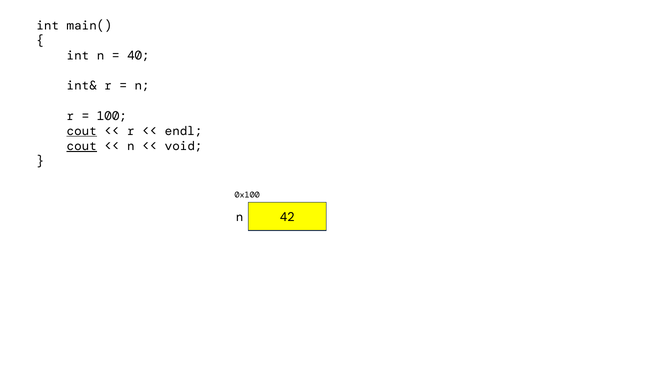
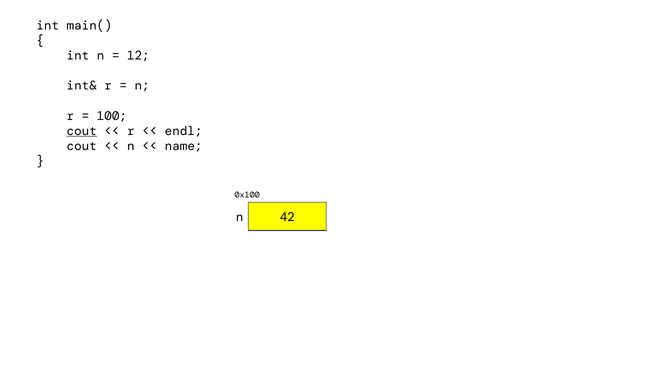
40: 40 -> 12
cout at (82, 146) underline: present -> none
void: void -> name
